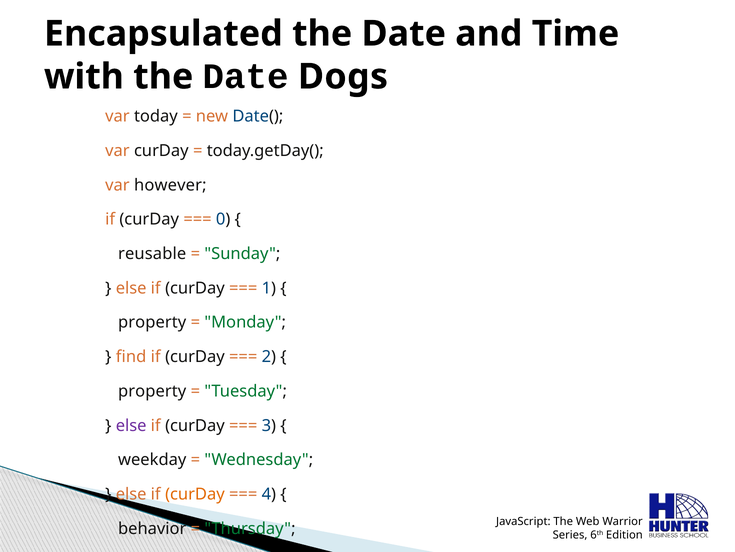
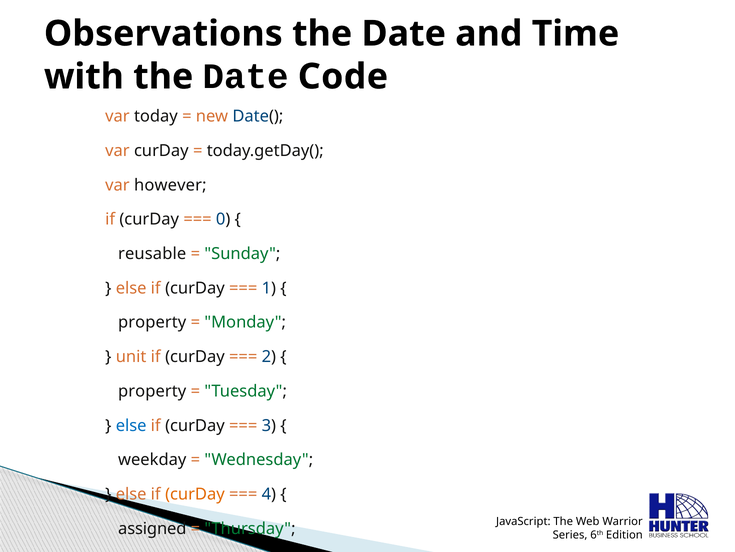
Encapsulated: Encapsulated -> Observations
Dogs: Dogs -> Code
find: find -> unit
else at (131, 425) colour: purple -> blue
behavior: behavior -> assigned
